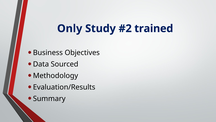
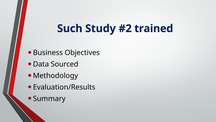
Only: Only -> Such
